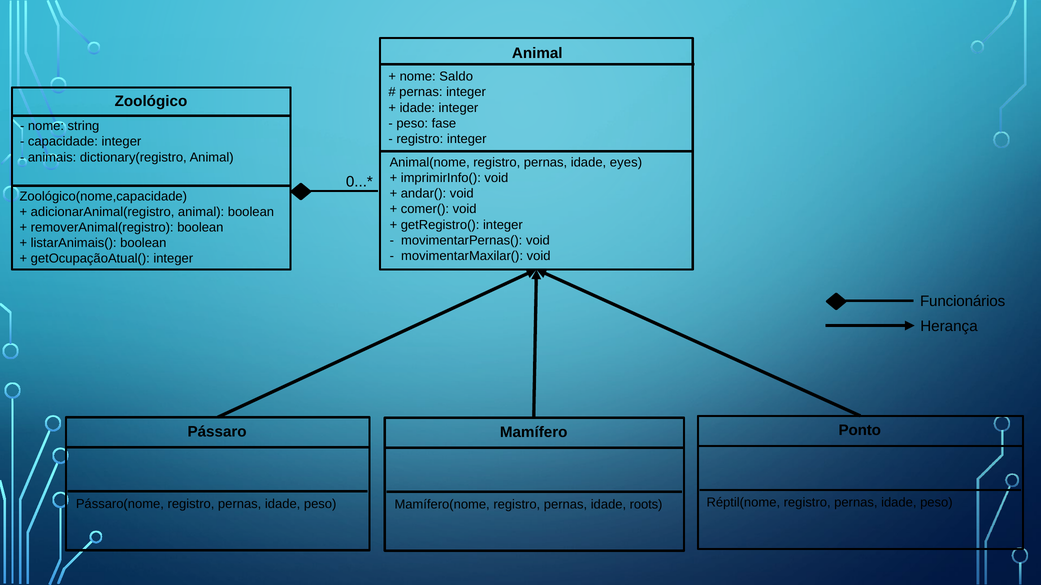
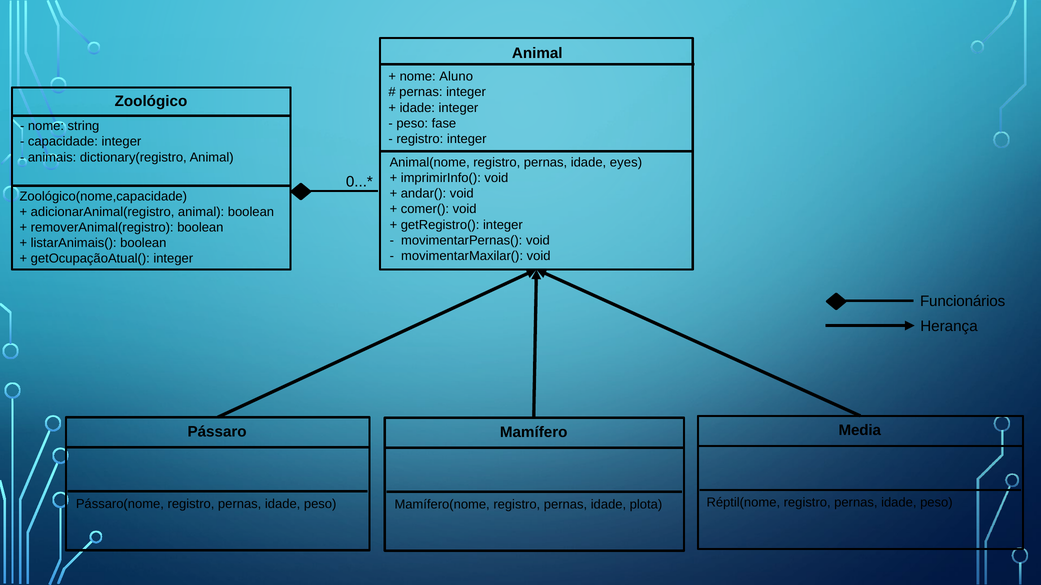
Saldo: Saldo -> Aluno
Ponto: Ponto -> Media
roots: roots -> plota
